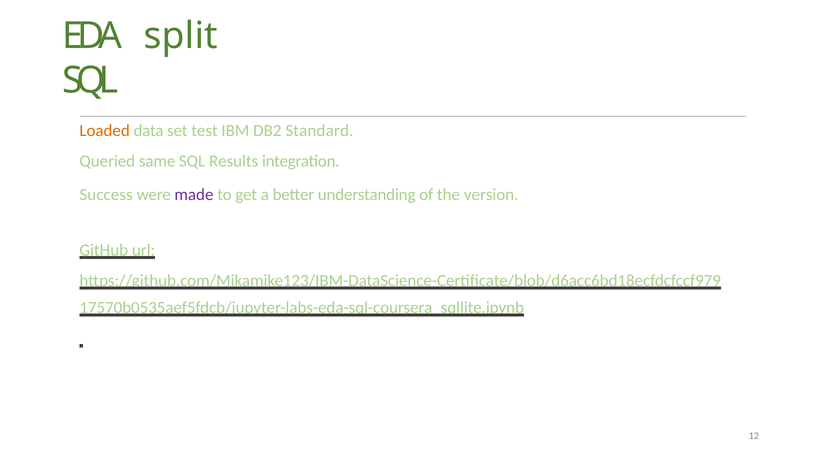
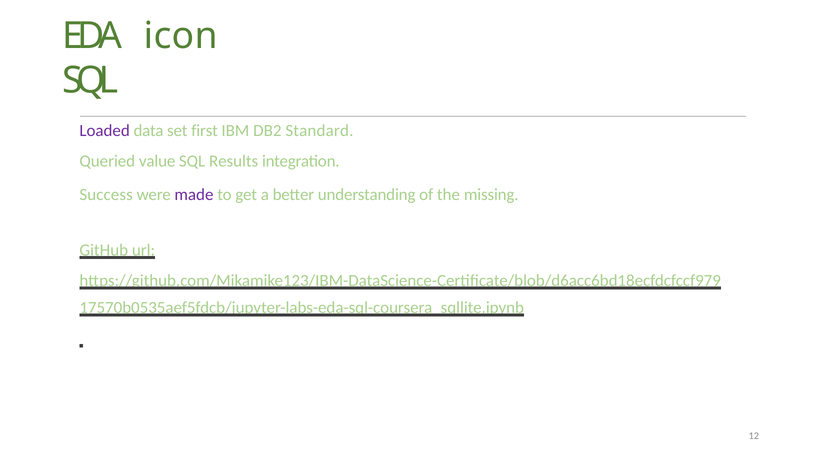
split: split -> icon
Loaded colour: orange -> purple
test: test -> first
same: same -> value
version: version -> missing
